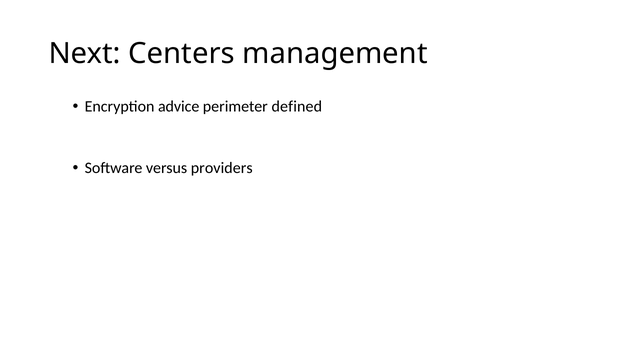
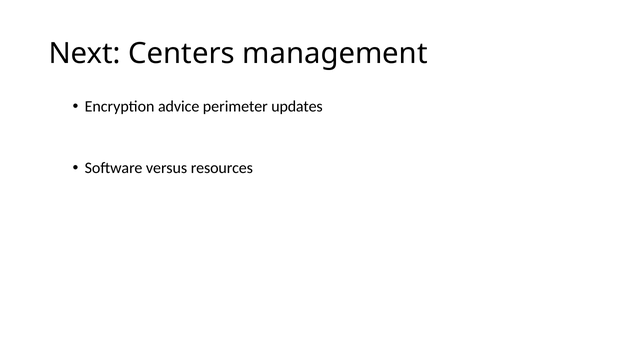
defined: defined -> updates
providers: providers -> resources
